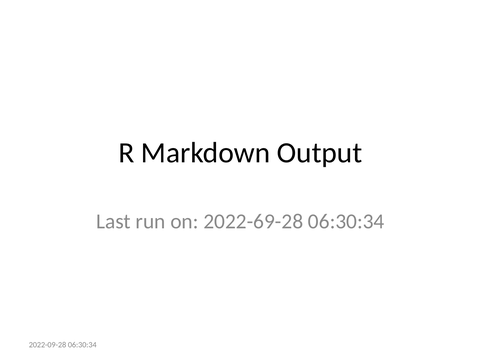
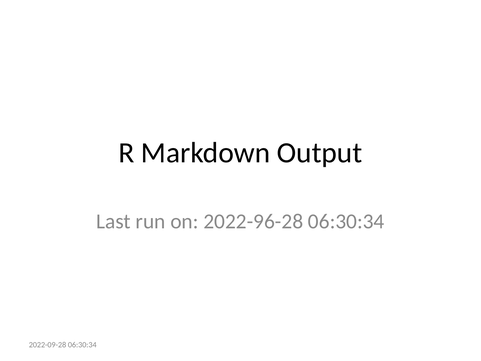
2022-69-28: 2022-69-28 -> 2022-96-28
